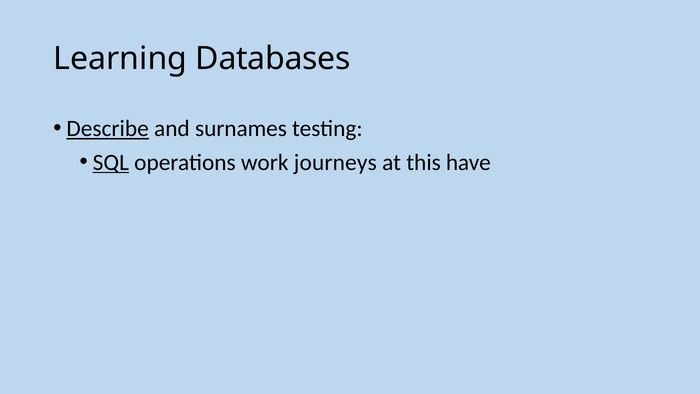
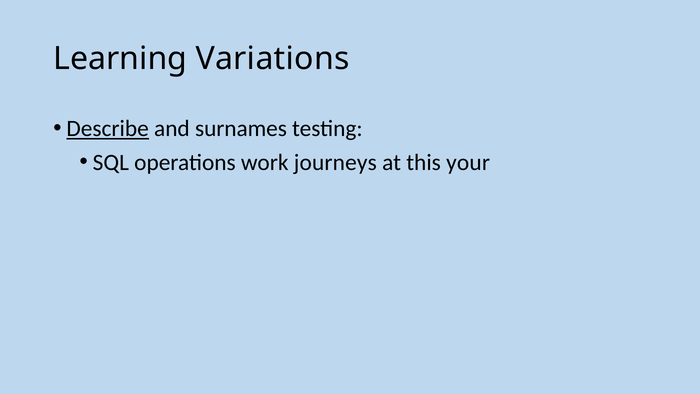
Databases: Databases -> Variations
SQL underline: present -> none
have: have -> your
